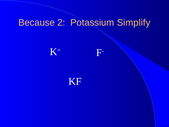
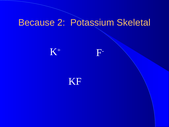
Simplify: Simplify -> Skeletal
